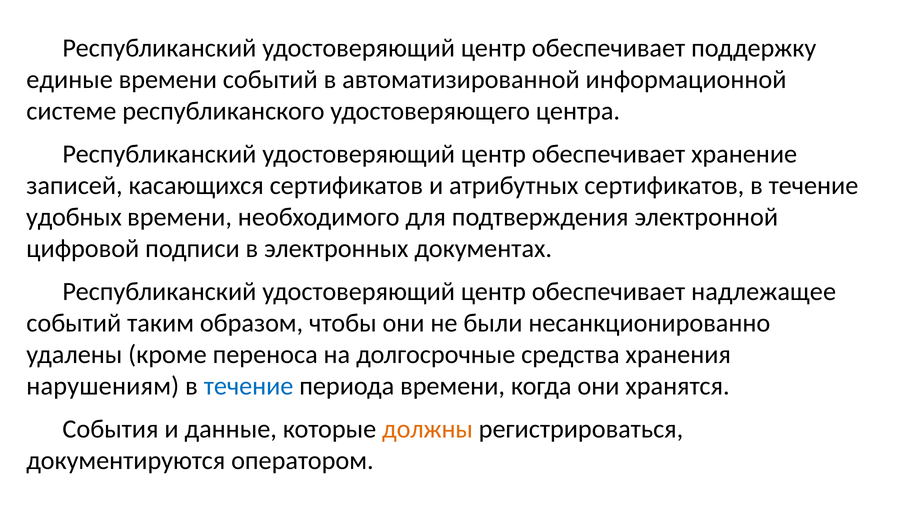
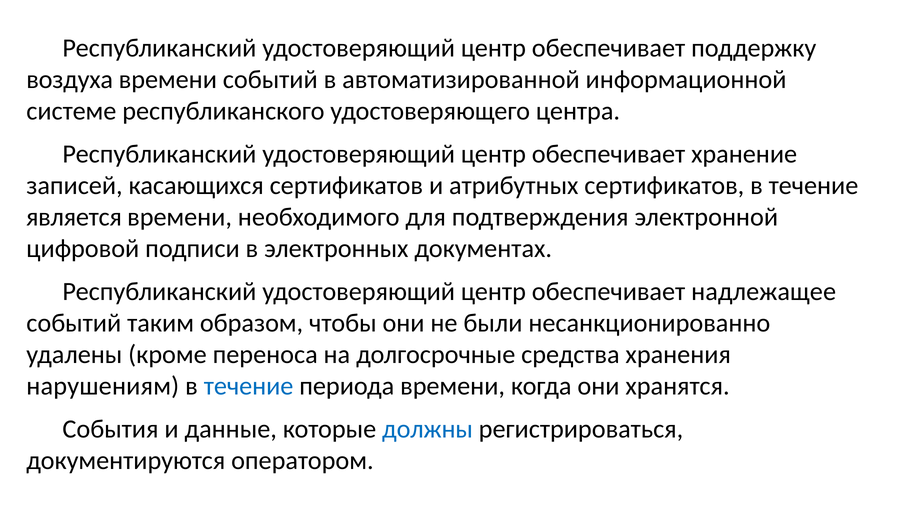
единые: единые -> воздуха
удобных: удобных -> является
должны colour: orange -> blue
